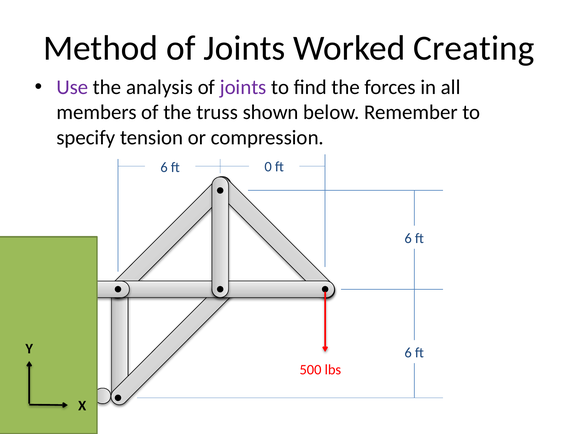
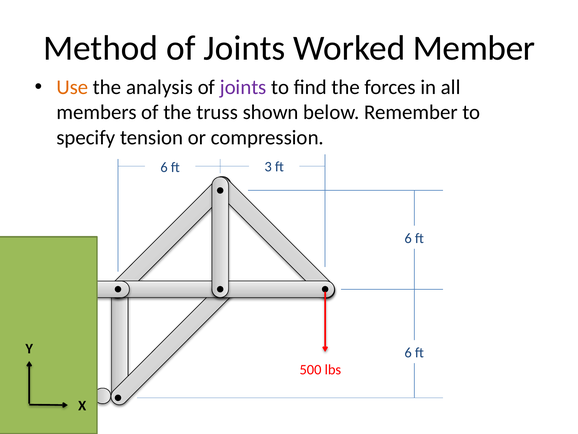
Creating: Creating -> Member
Use colour: purple -> orange
0: 0 -> 3
